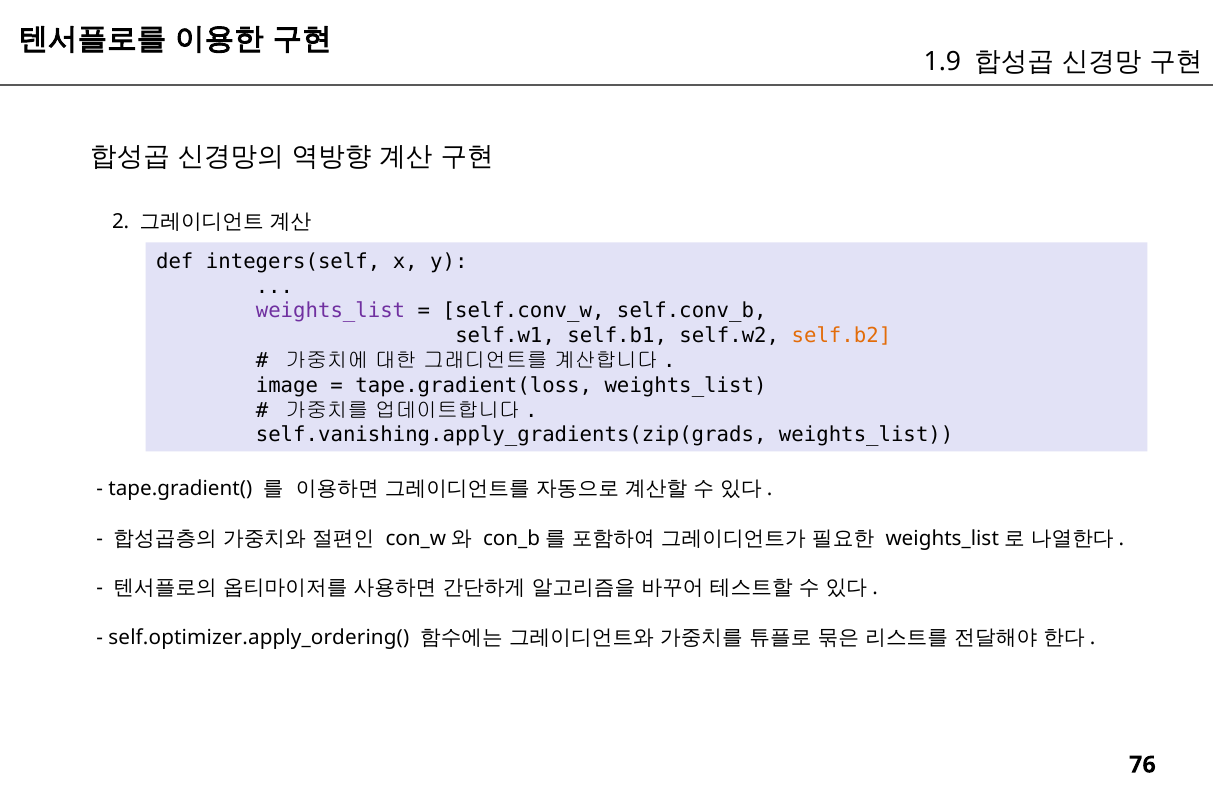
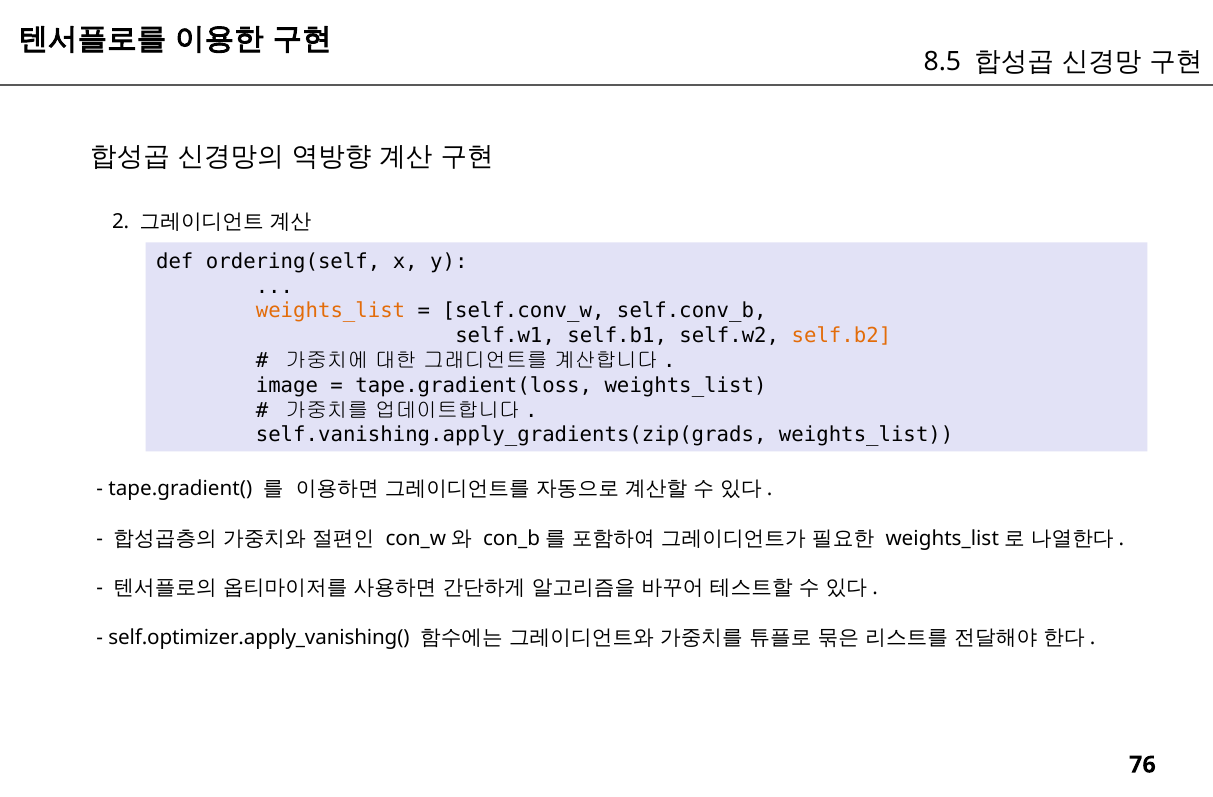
1.9: 1.9 -> 8.5
integers(self: integers(self -> ordering(self
weights_list at (331, 311) colour: purple -> orange
self.optimizer.apply_ordering(: self.optimizer.apply_ordering( -> self.optimizer.apply_vanishing(
